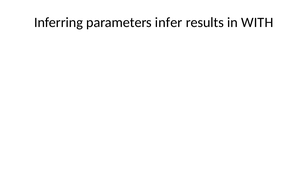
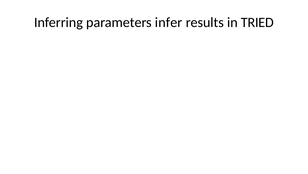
WITH: WITH -> TRIED
